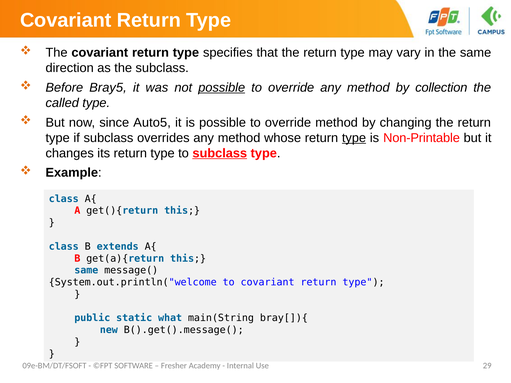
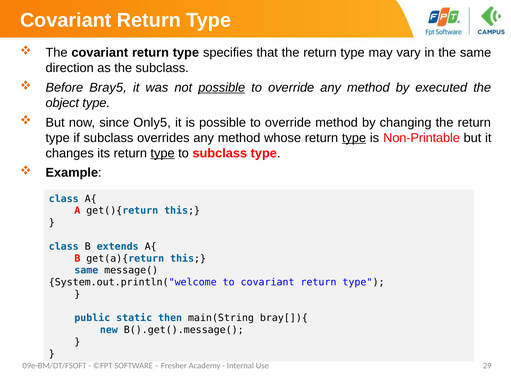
collection: collection -> executed
called: called -> object
Auto5: Auto5 -> Only5
type at (163, 153) underline: none -> present
subclass at (220, 153) underline: present -> none
what: what -> then
